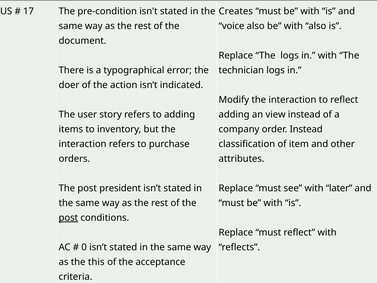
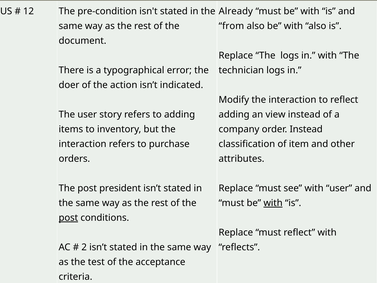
17: 17 -> 12
Creates: Creates -> Already
voice: voice -> from
with later: later -> user
with at (273, 203) underline: none -> present
0: 0 -> 2
this: this -> test
